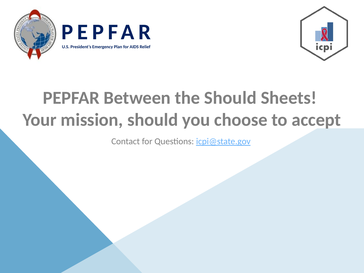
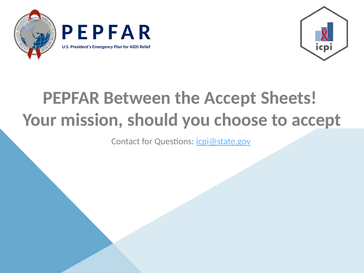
the Should: Should -> Accept
